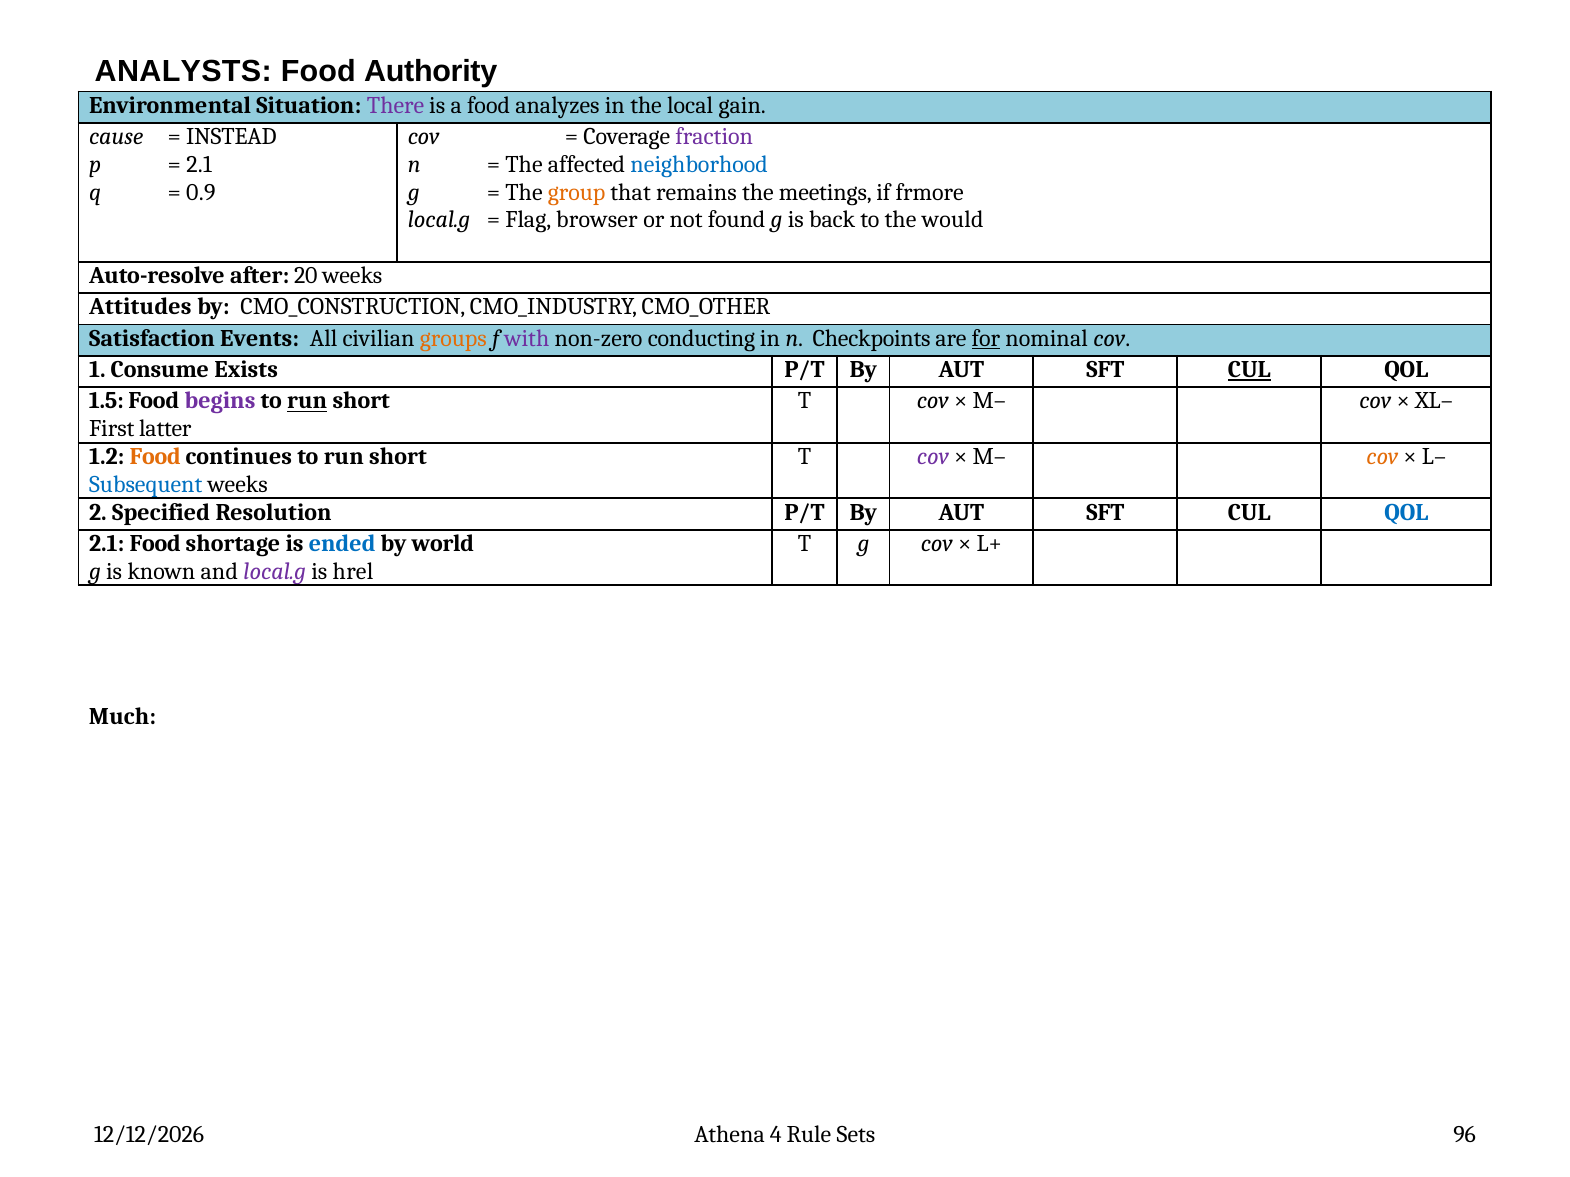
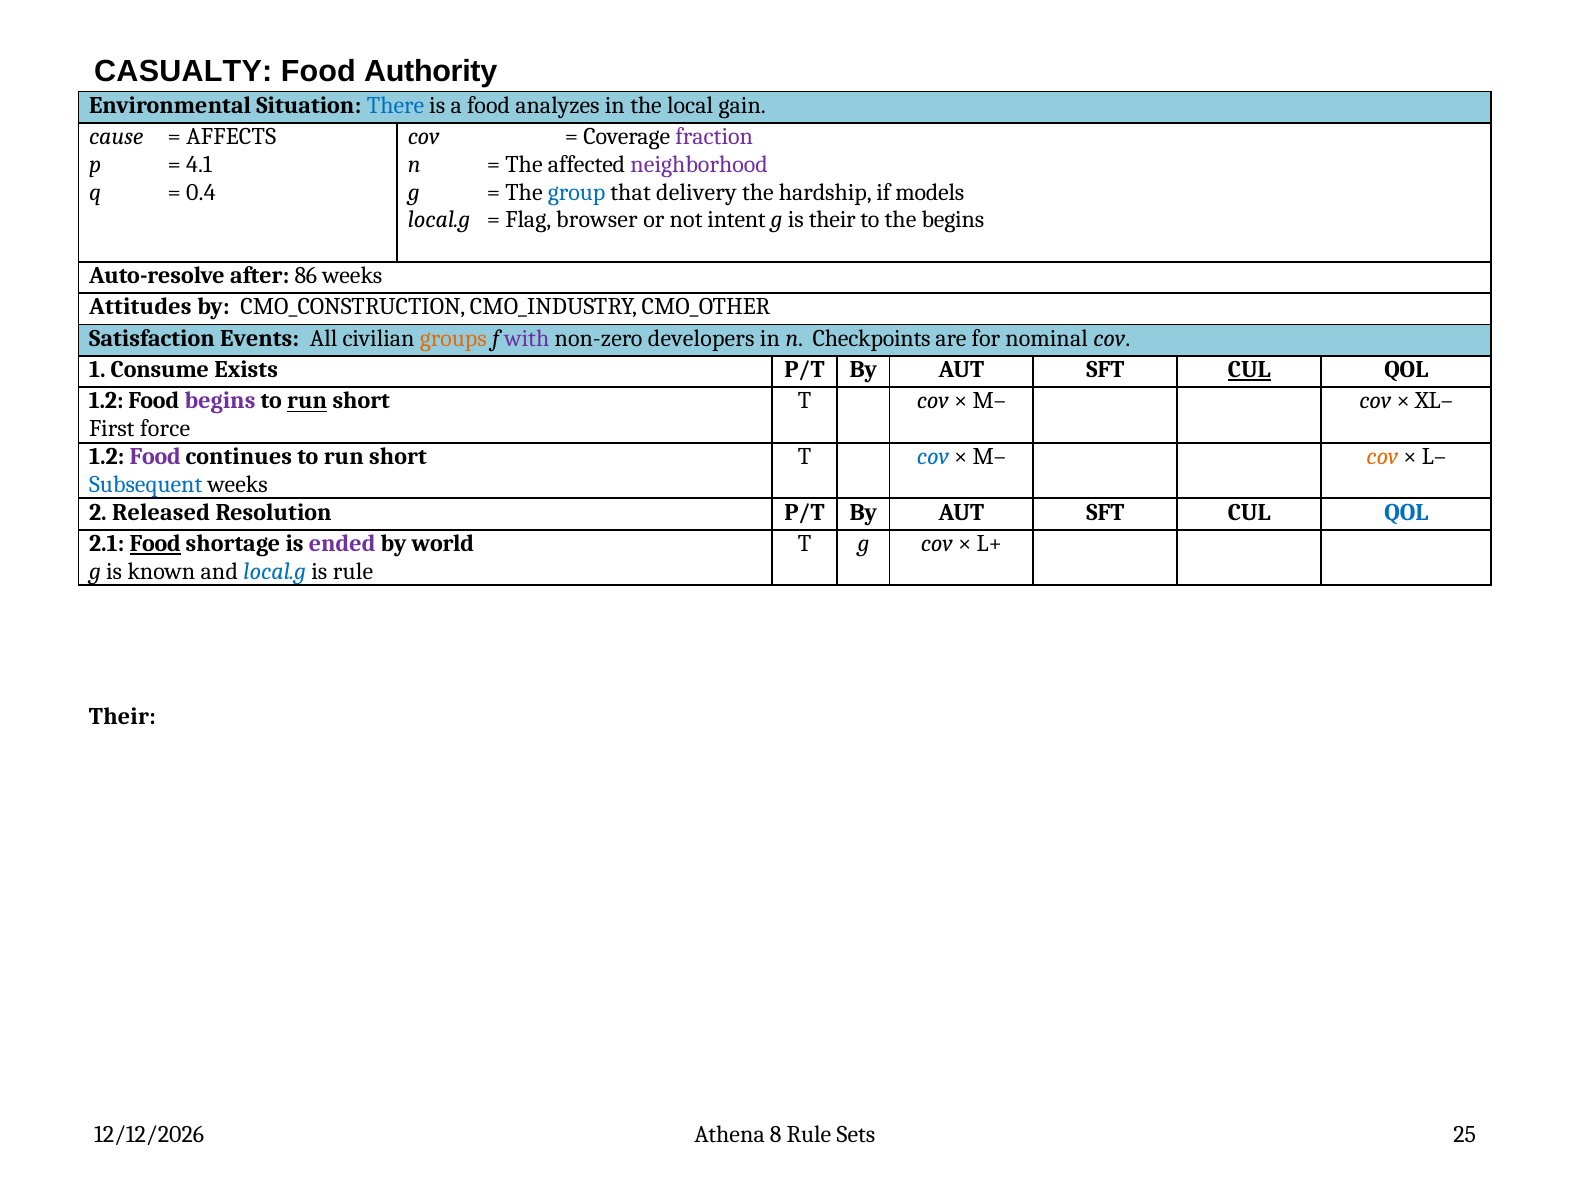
ANALYSTS: ANALYSTS -> CASUALTY
There colour: purple -> blue
INSTEAD: INSTEAD -> AFFECTS
2.1 at (199, 165): 2.1 -> 4.1
neighborhood colour: blue -> purple
0.9: 0.9 -> 0.4
group colour: orange -> blue
remains: remains -> delivery
meetings: meetings -> hardship
frmore: frmore -> models
found: found -> intent
is back: back -> their
the would: would -> begins
20: 20 -> 86
conducting: conducting -> developers
for underline: present -> none
1.5 at (106, 401): 1.5 -> 1.2
latter: latter -> force
Food at (155, 457) colour: orange -> purple
cov at (933, 457) colour: purple -> blue
Specified: Specified -> Released
Food at (155, 544) underline: none -> present
ended colour: blue -> purple
local.g at (275, 572) colour: purple -> blue
is hrel: hrel -> rule
Much at (123, 717): Much -> Their
4: 4 -> 8
96: 96 -> 25
